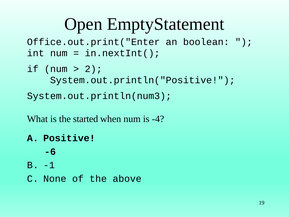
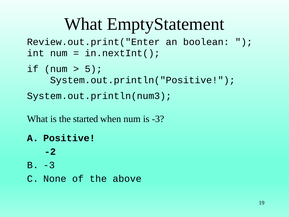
Open at (83, 24): Open -> What
Office.out.print("Enter: Office.out.print("Enter -> Review.out.print("Enter
2: 2 -> 5
is -4: -4 -> -3
-6: -6 -> -2
-1 at (49, 165): -1 -> -3
